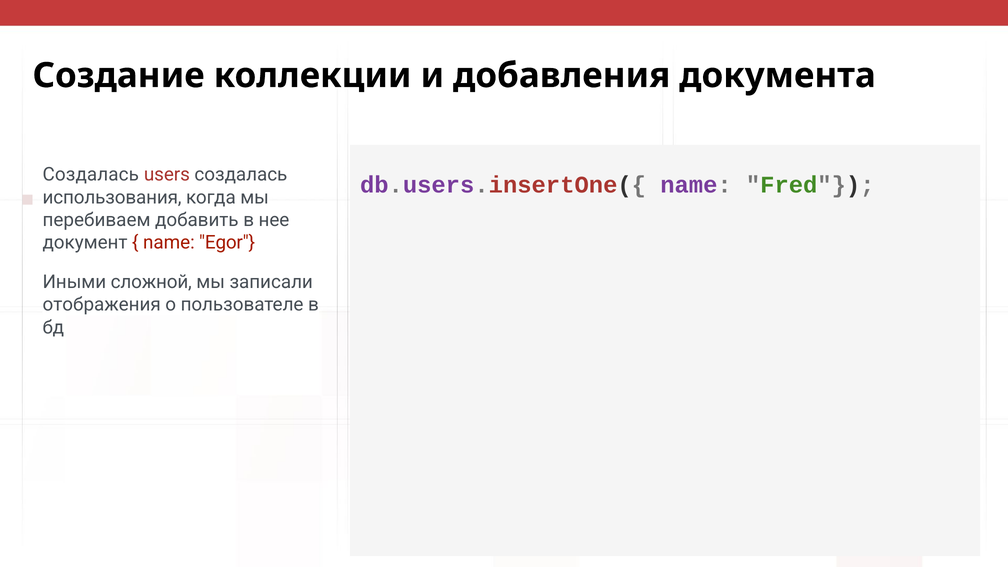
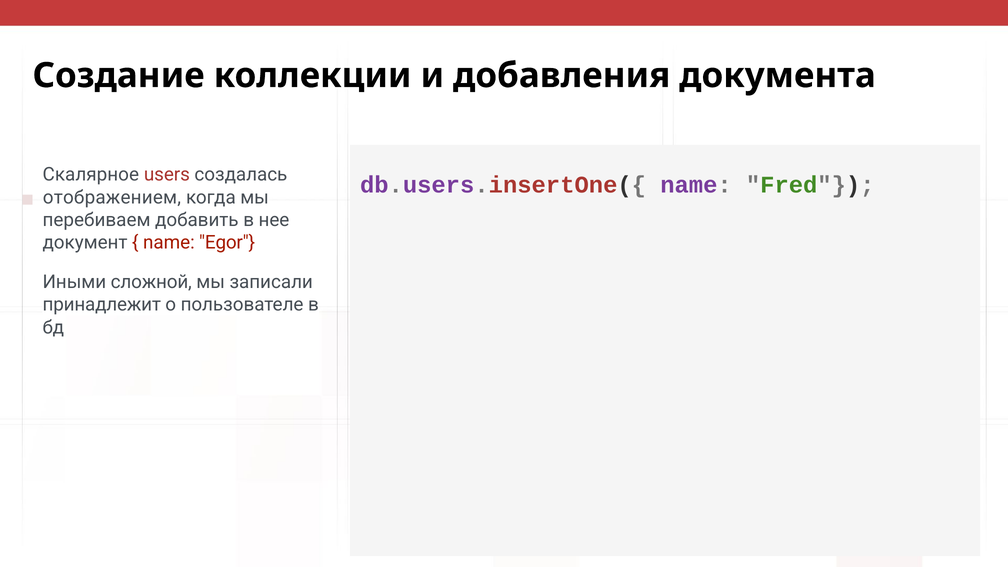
Создалась at (91, 175): Создалась -> Скалярное
использования: использования -> отображением
отображения: отображения -> принадлежит
